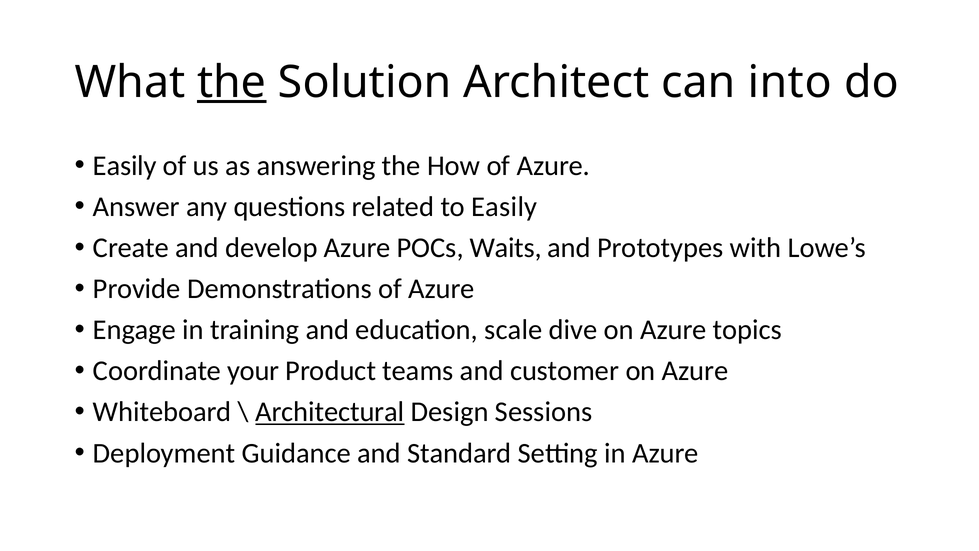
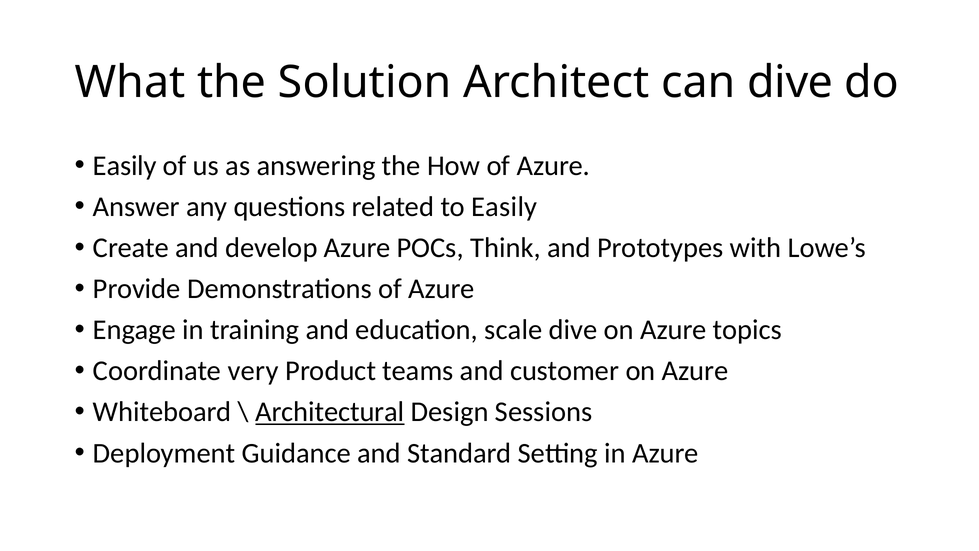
the at (232, 82) underline: present -> none
can into: into -> dive
Waits: Waits -> Think
your: your -> very
